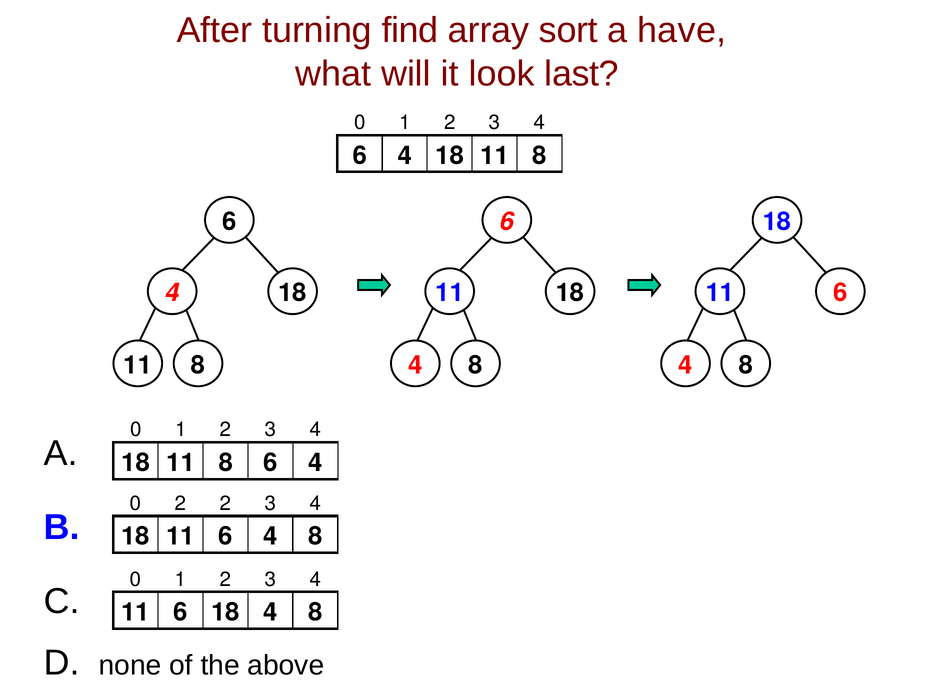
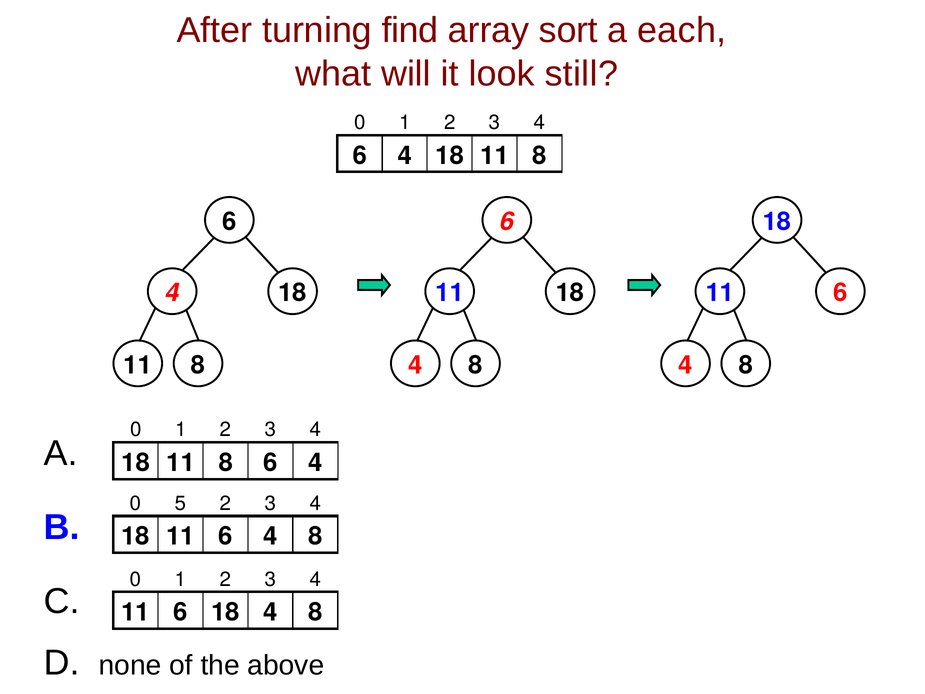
have: have -> each
last: last -> still
0 2: 2 -> 5
